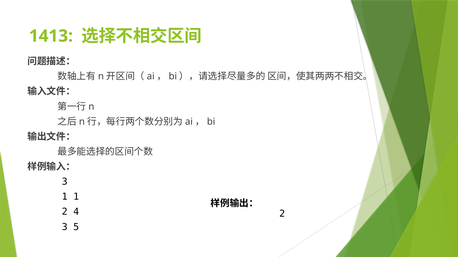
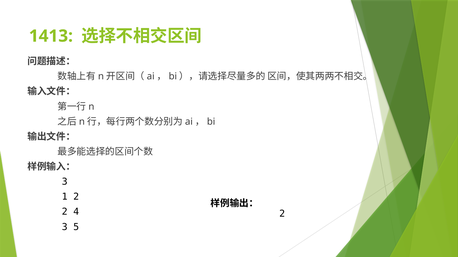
1 1: 1 -> 2
